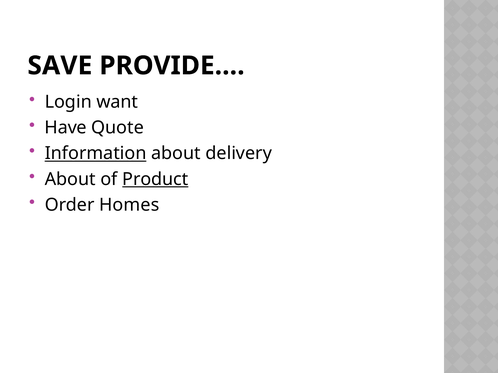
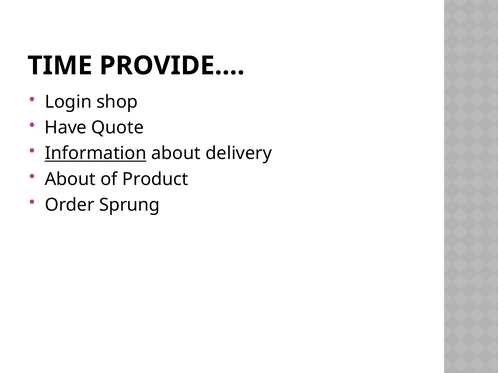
SAVE: SAVE -> TIME
want: want -> shop
Product underline: present -> none
Homes: Homes -> Sprung
